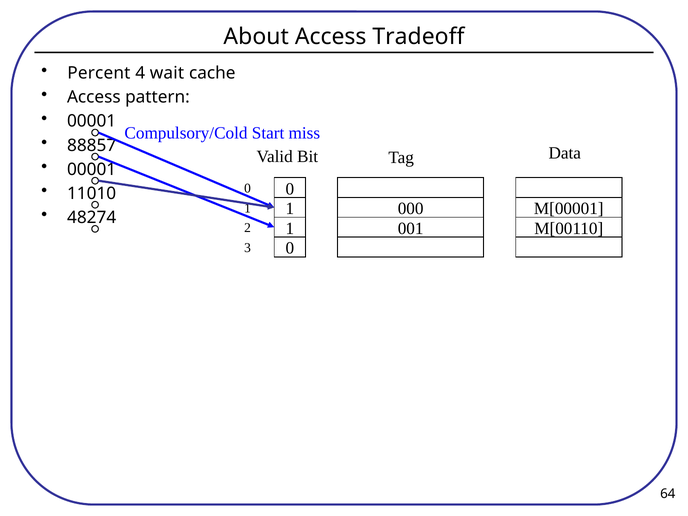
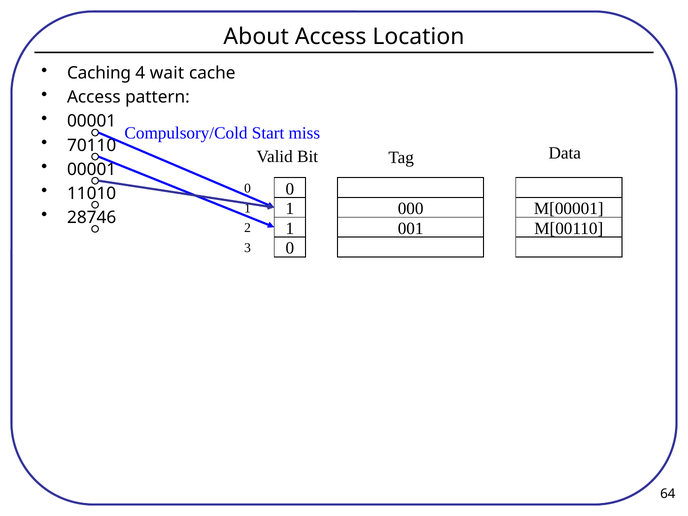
Tradeoff: Tradeoff -> Location
Percent: Percent -> Caching
88857: 88857 -> 70110
48274: 48274 -> 28746
